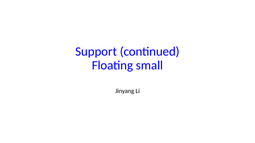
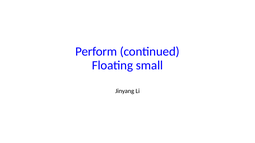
Support: Support -> Perform
